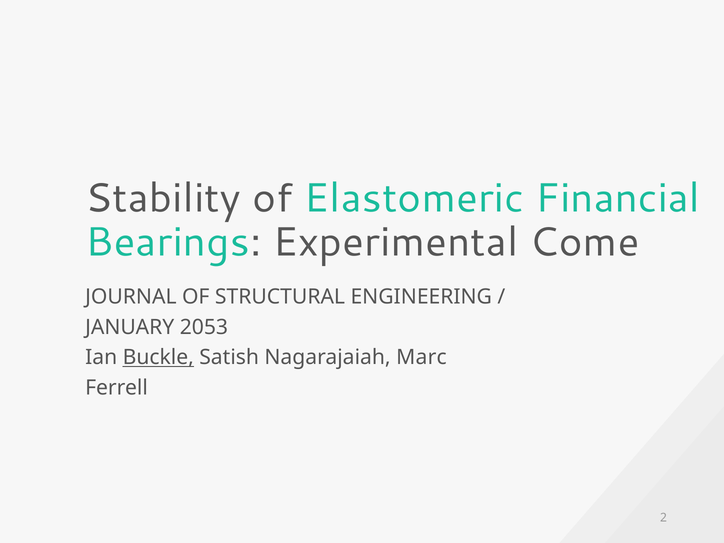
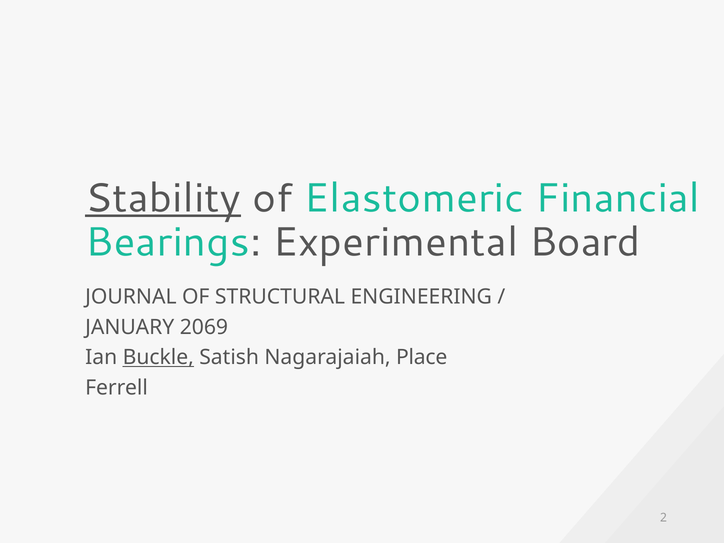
Stability underline: none -> present
Come: Come -> Board
2053: 2053 -> 2069
Marc: Marc -> Place
